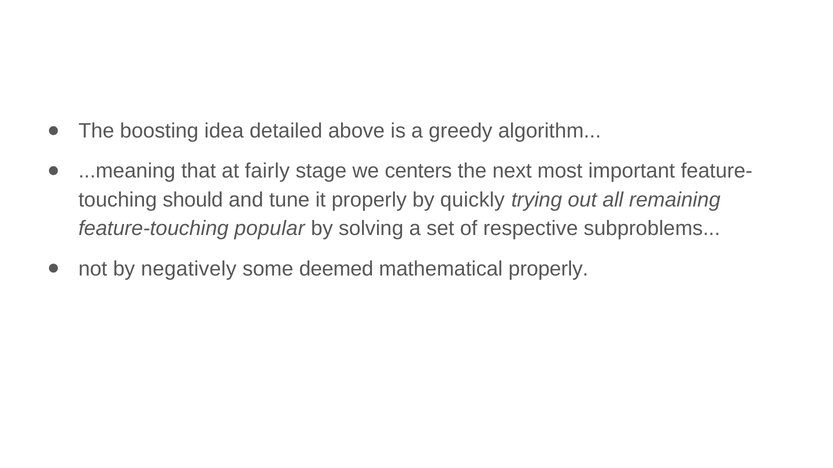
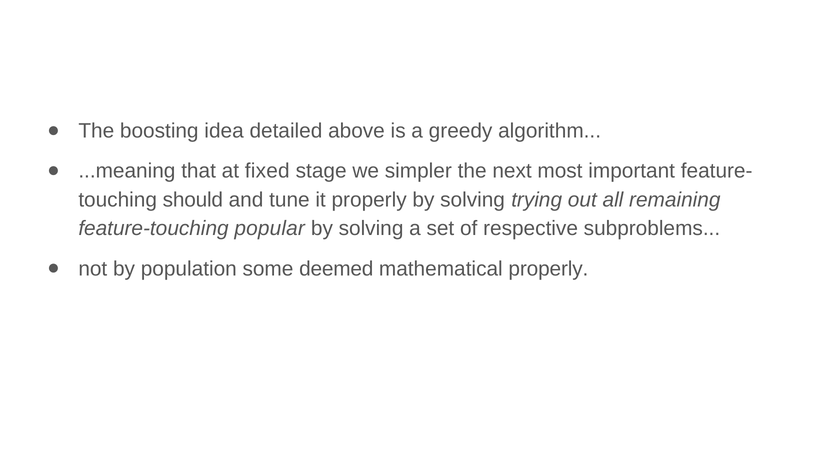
fairly: fairly -> fixed
centers: centers -> simpler
properly by quickly: quickly -> solving
negatively: negatively -> population
